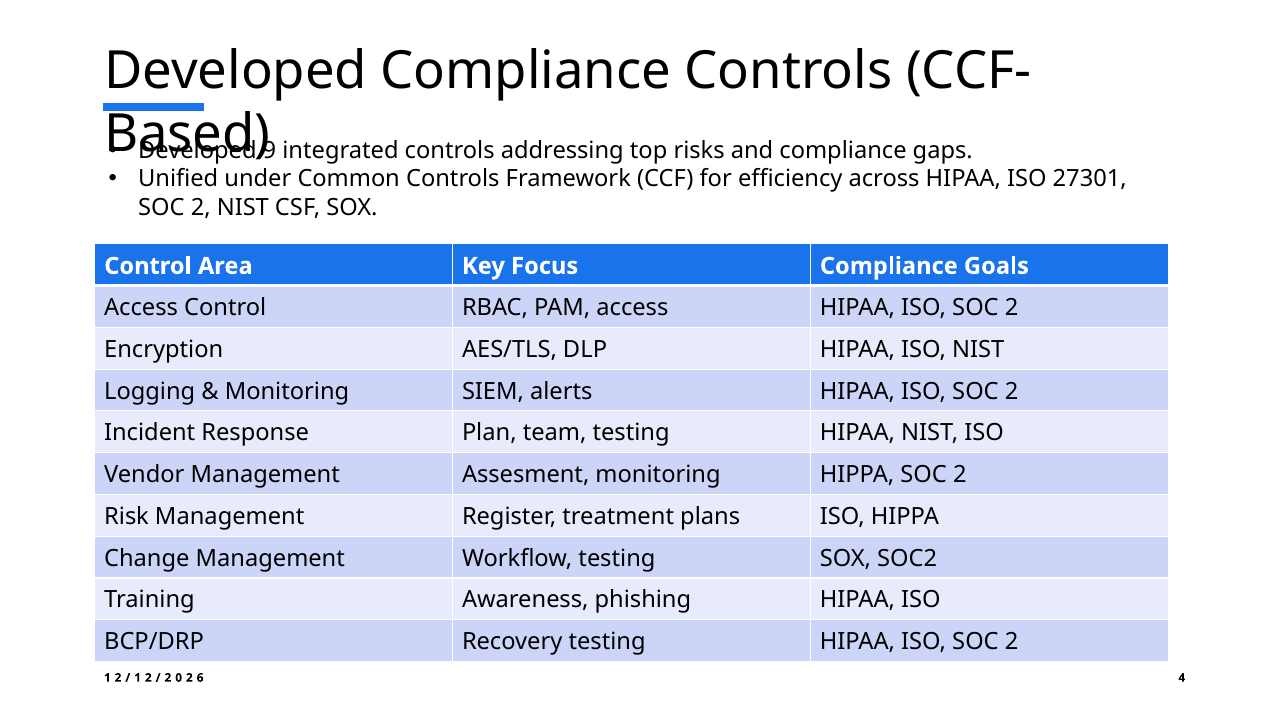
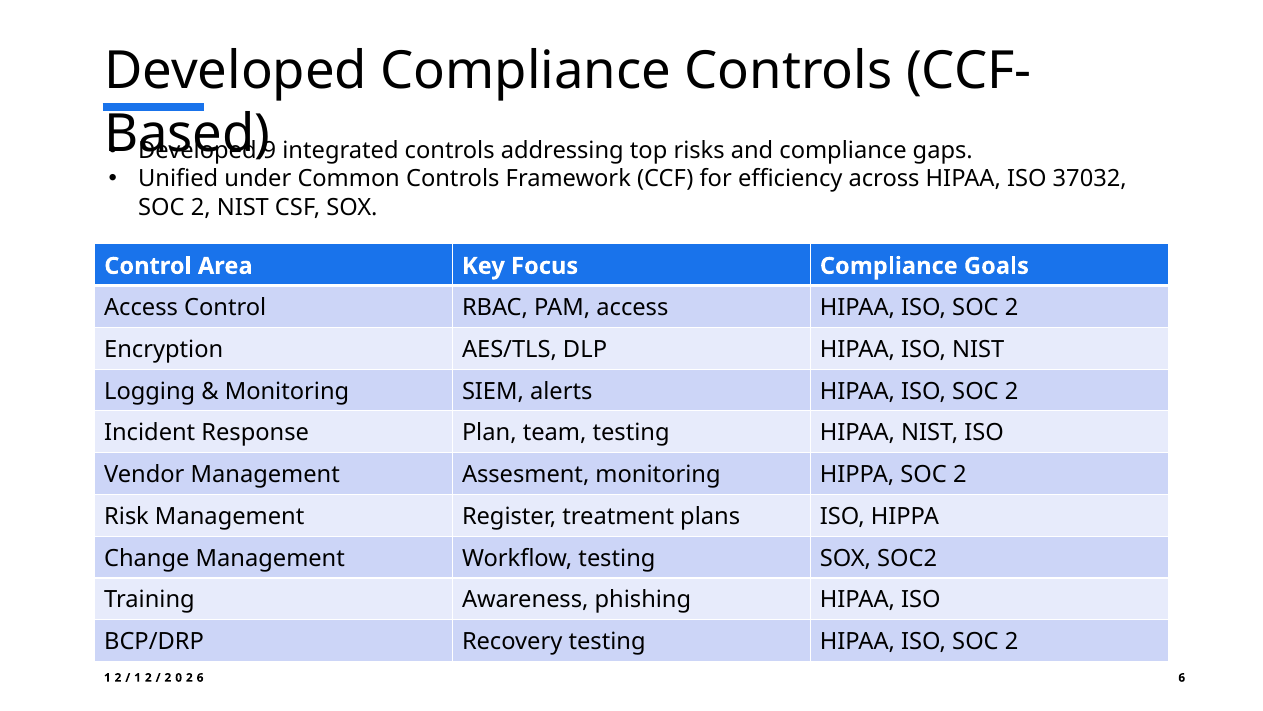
27301: 27301 -> 37032
4 at (1182, 677): 4 -> 6
